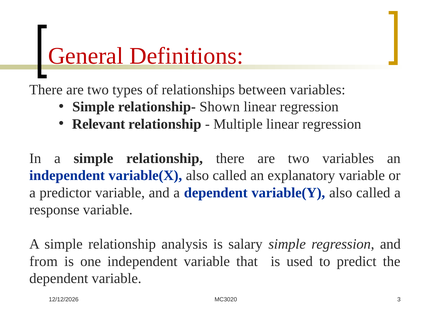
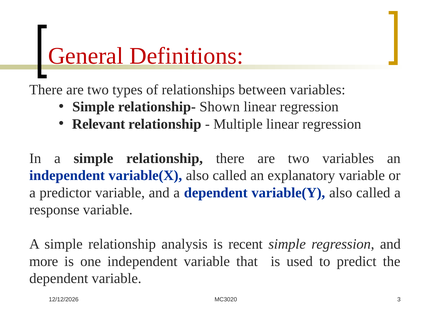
salary: salary -> recent
from: from -> more
